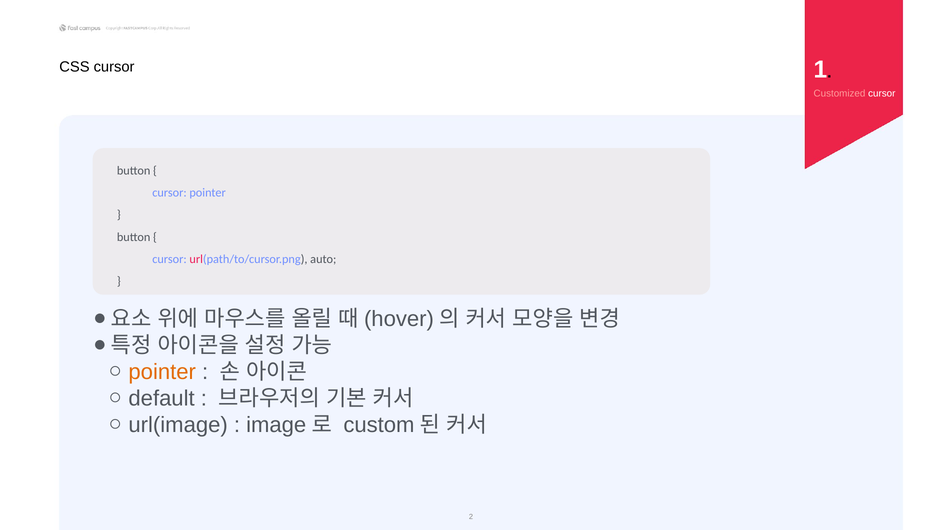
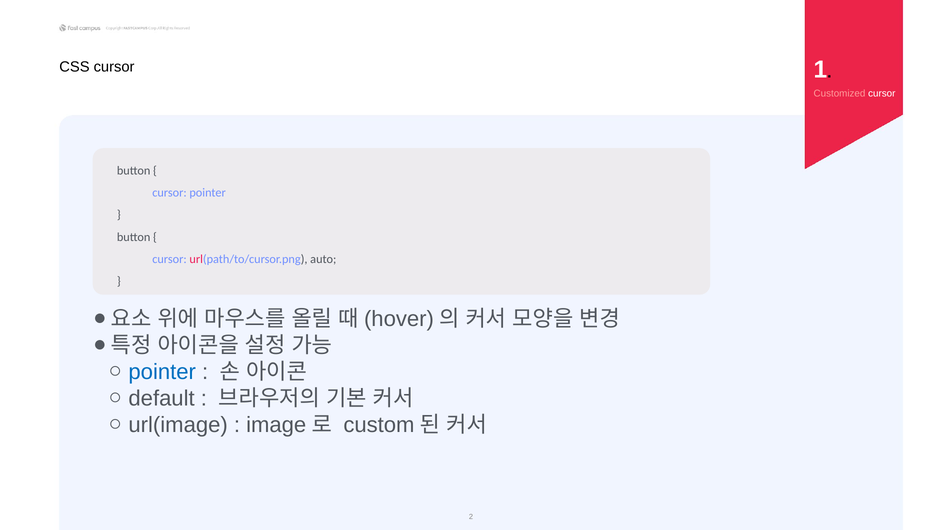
pointer at (162, 372) colour: orange -> blue
